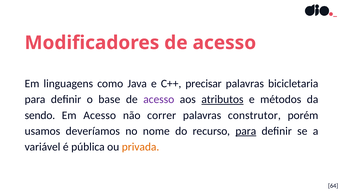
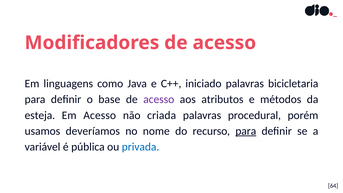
precisar: precisar -> iniciado
atributos underline: present -> none
sendo: sendo -> esteja
correr: correr -> criada
construtor: construtor -> procedural
privada colour: orange -> blue
